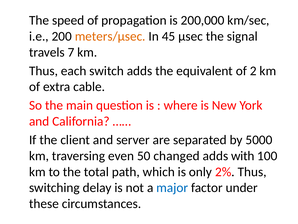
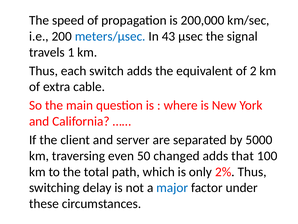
meters/µsec colour: orange -> blue
45: 45 -> 43
7: 7 -> 1
with: with -> that
